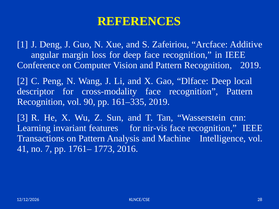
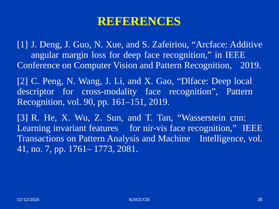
161–335: 161–335 -> 161–151
2016: 2016 -> 2081
